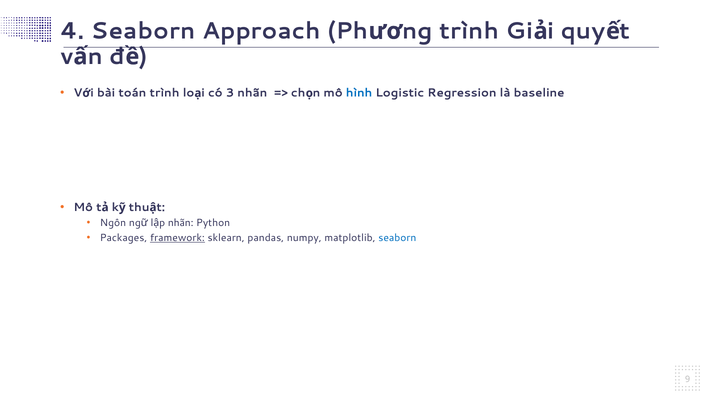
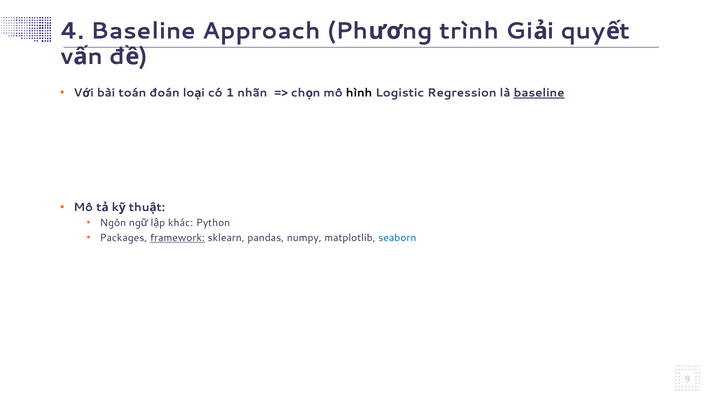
4 Seaborn: Seaborn -> Baseline
toán trình: trình -> đoán
3: 3 -> 1
hình colour: blue -> black
baseline at (539, 93) underline: none -> present
nhãn at (181, 223): nhãn -> khác
